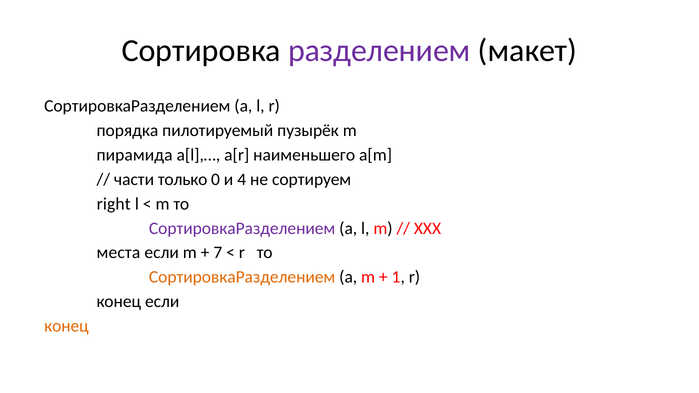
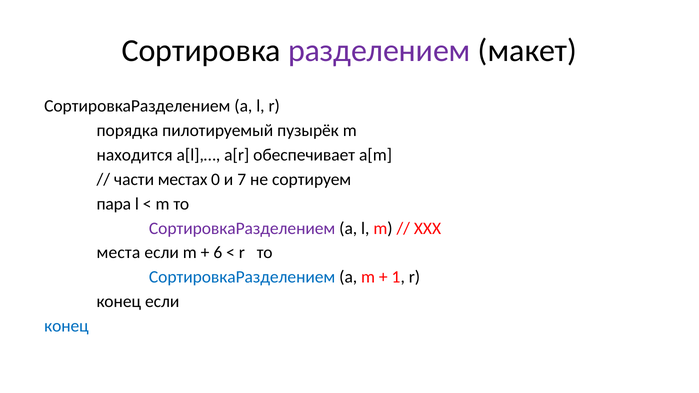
пирамида: пирамида -> находится
наименьшего: наименьшего -> обеспечивает
только: только -> местах
4: 4 -> 7
right: right -> пара
7: 7 -> 6
СортировкаРазделением at (242, 277) colour: orange -> blue
конец at (66, 326) colour: orange -> blue
